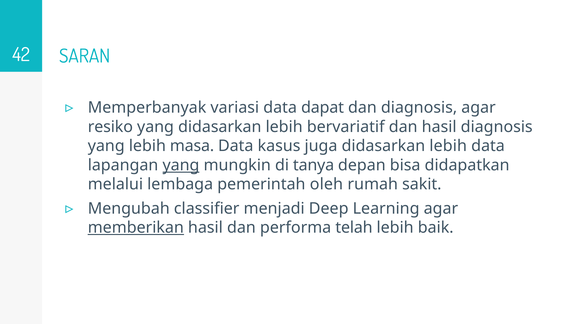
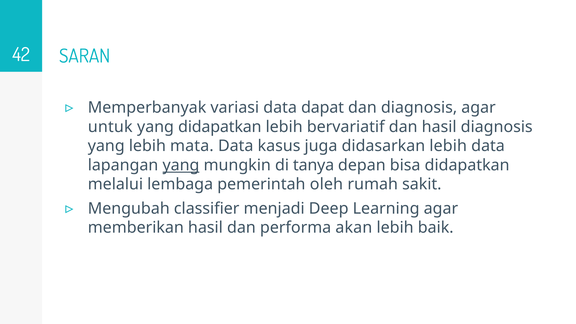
resiko: resiko -> untuk
yang didasarkan: didasarkan -> didapatkan
masa: masa -> mata
memberikan underline: present -> none
telah: telah -> akan
